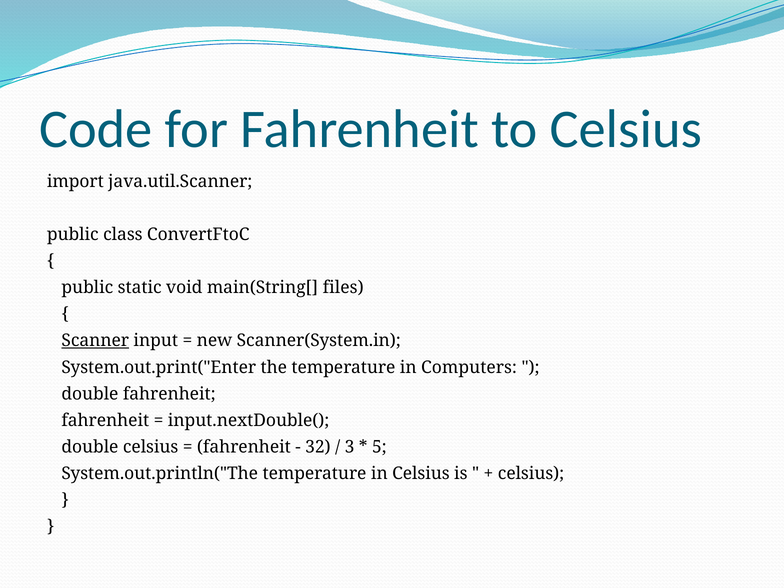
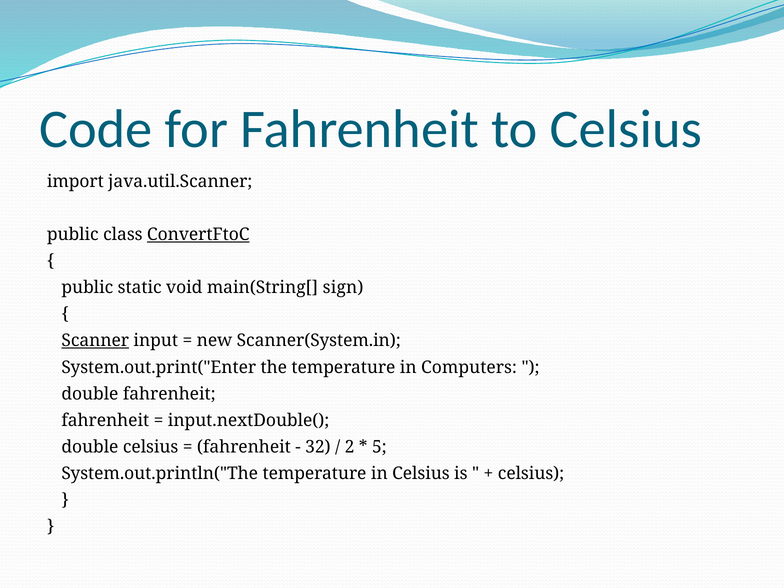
ConvertFtoC underline: none -> present
files: files -> sign
3: 3 -> 2
